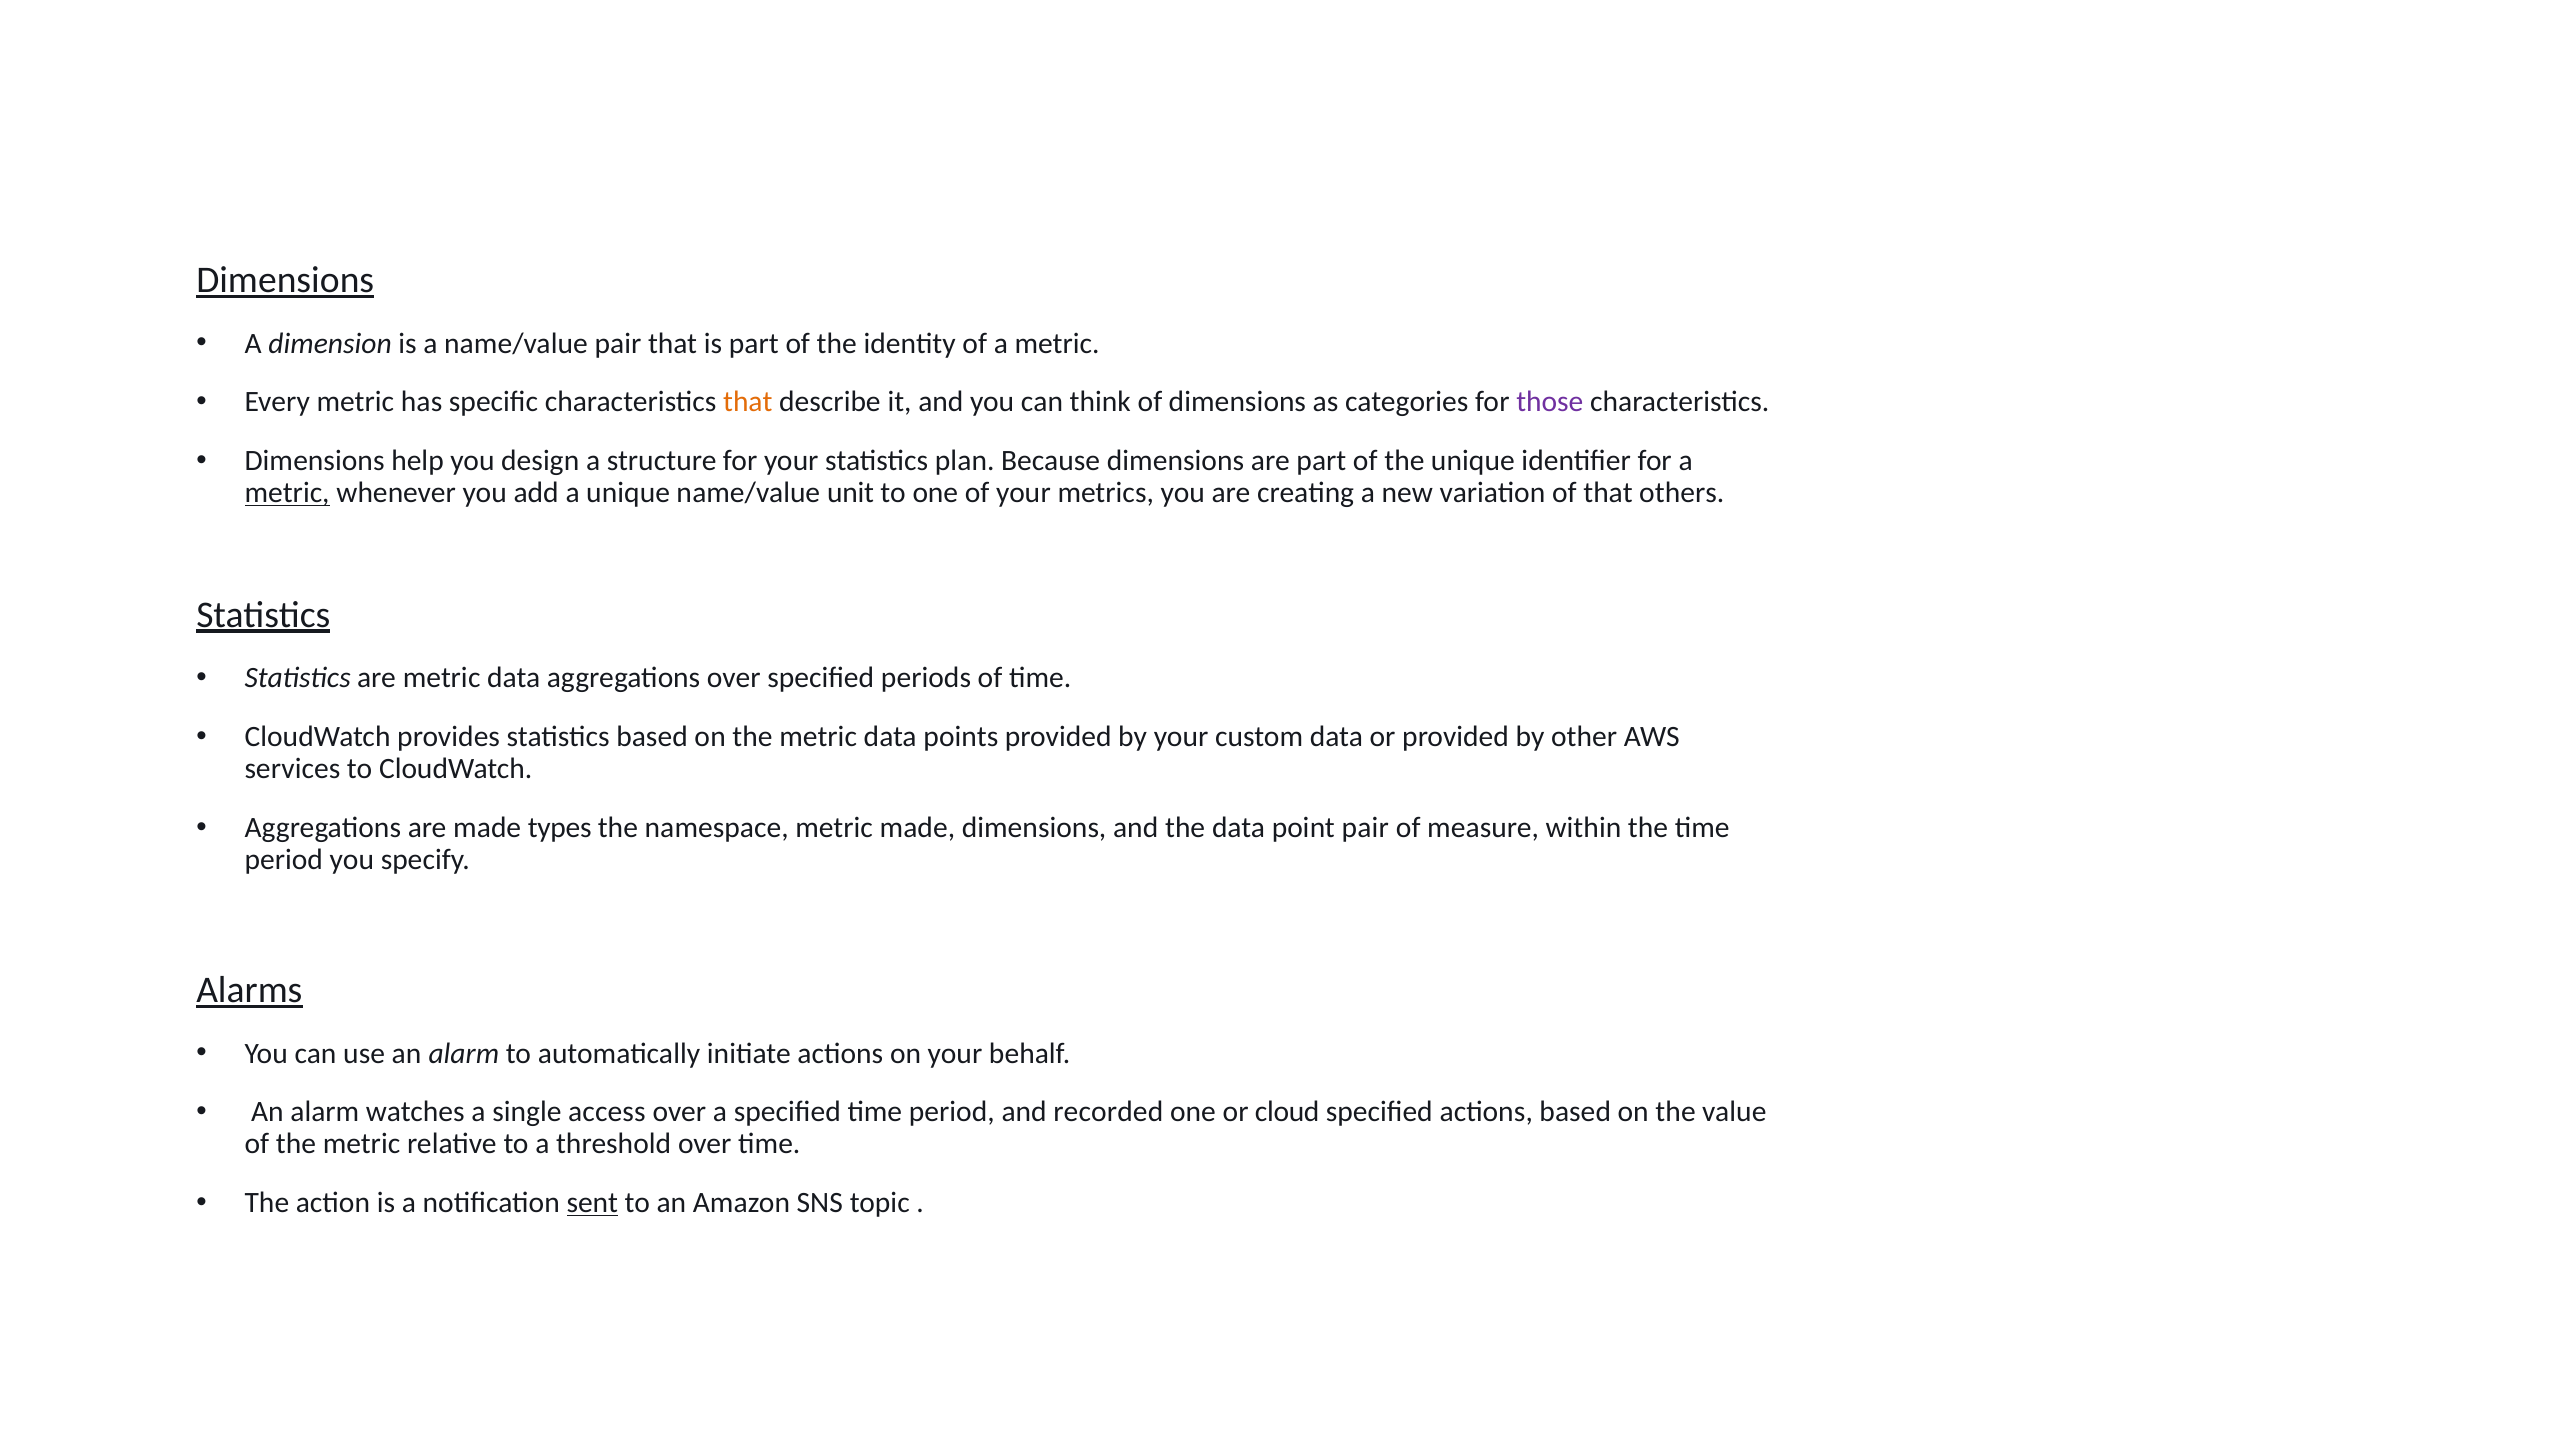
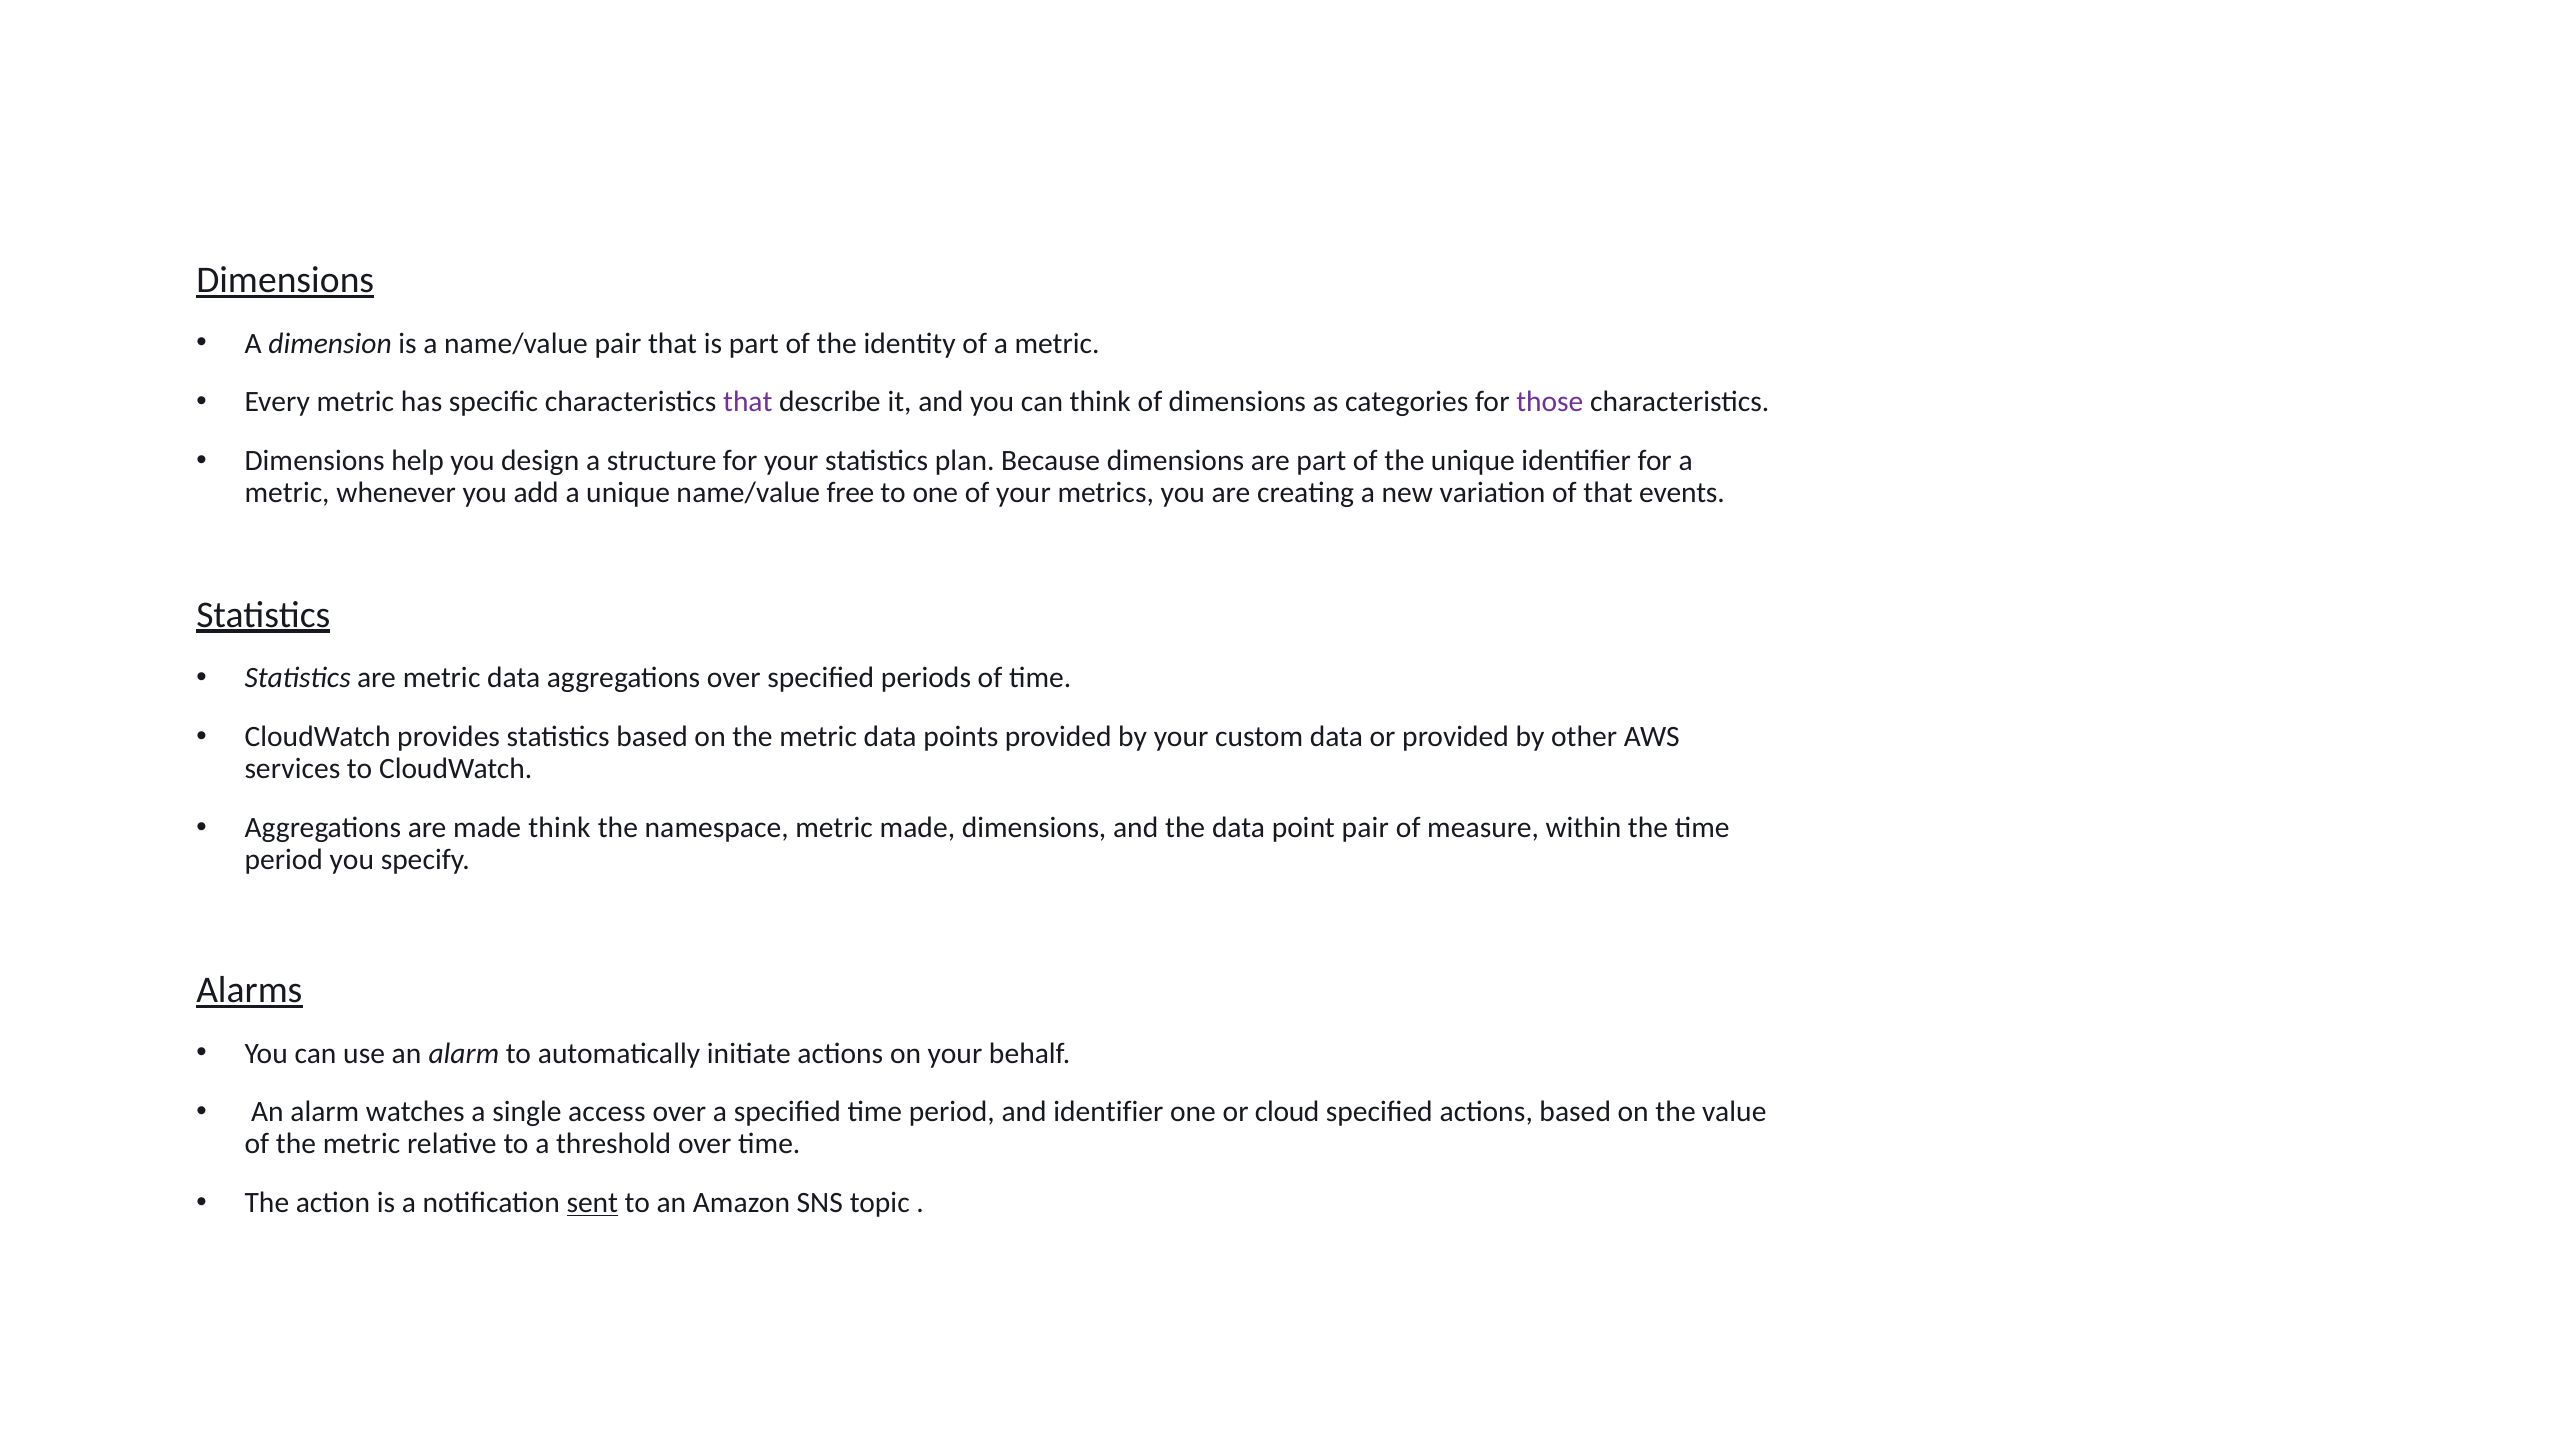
that at (748, 402) colour: orange -> purple
metric at (287, 493) underline: present -> none
unit: unit -> free
others: others -> events
made types: types -> think
and recorded: recorded -> identifier
